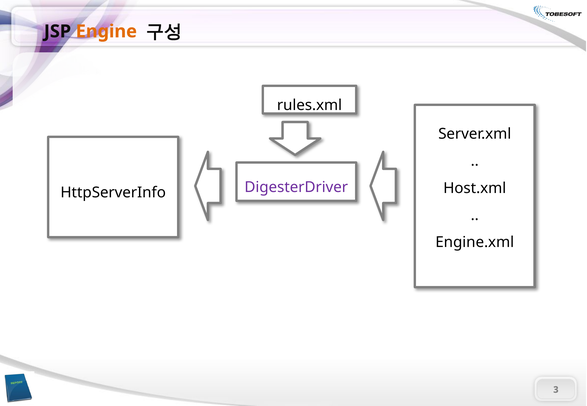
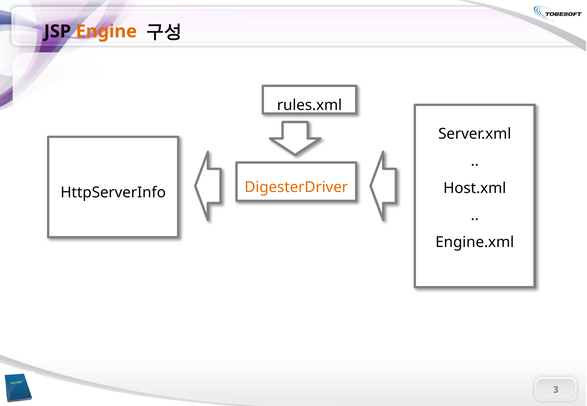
DigesterDriver colour: purple -> orange
